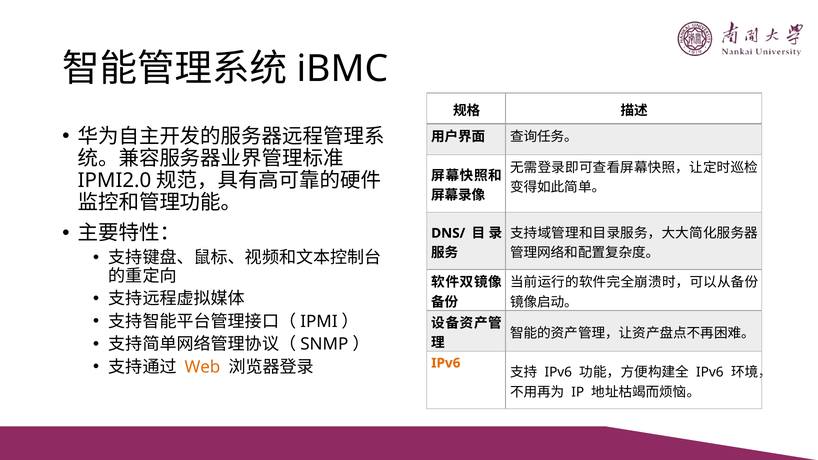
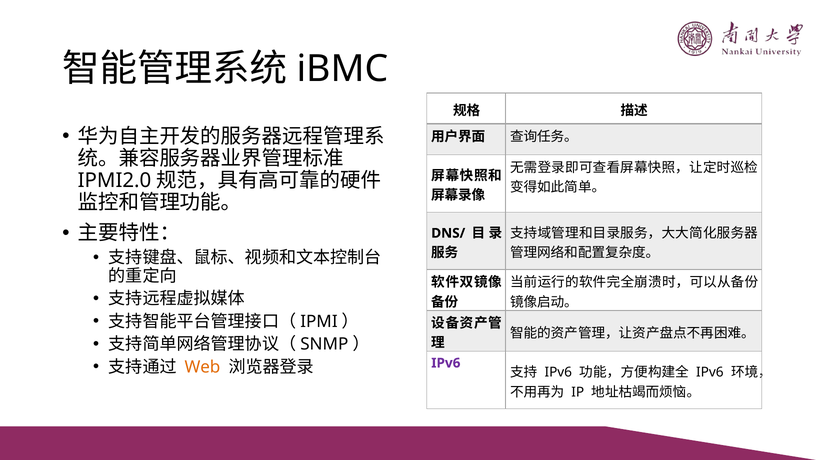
IPv6 at (446, 363) colour: orange -> purple
